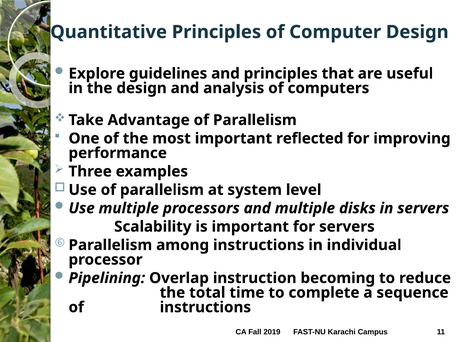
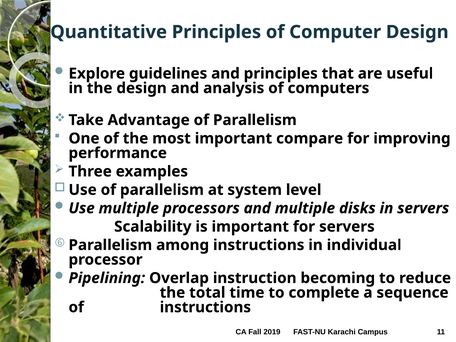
reflected: reflected -> compare
